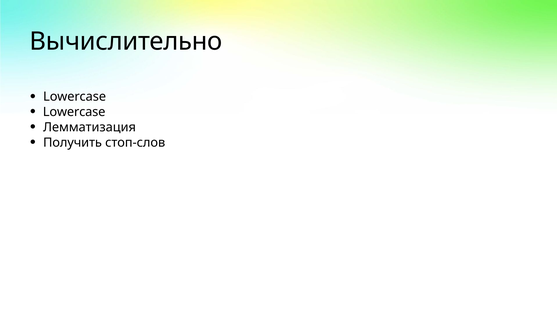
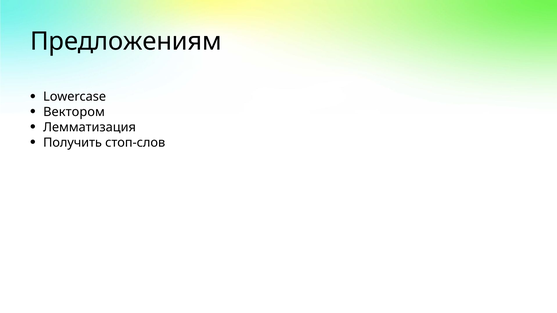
Вычислительно: Вычислительно -> Предложениям
Lowercase at (74, 112): Lowercase -> Вектором
